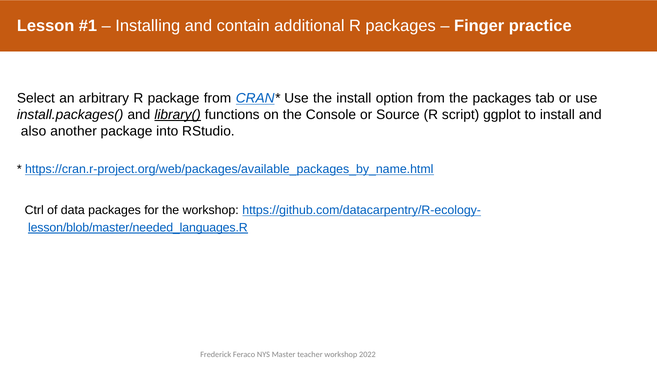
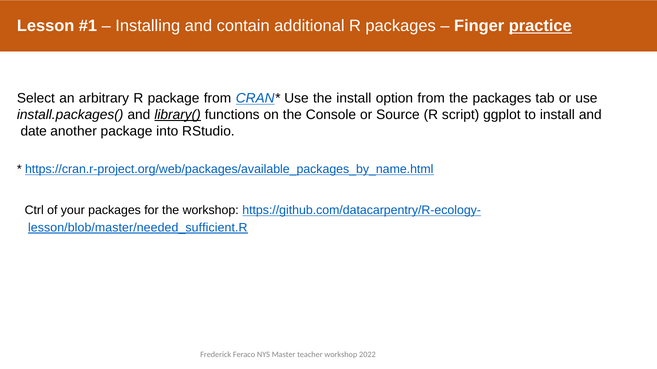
practice underline: none -> present
also: also -> date
data: data -> your
lesson/blob/master/needed_languages.R: lesson/blob/master/needed_languages.R -> lesson/blob/master/needed_sufficient.R
